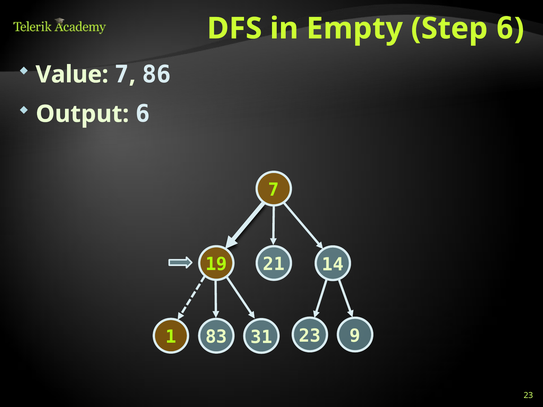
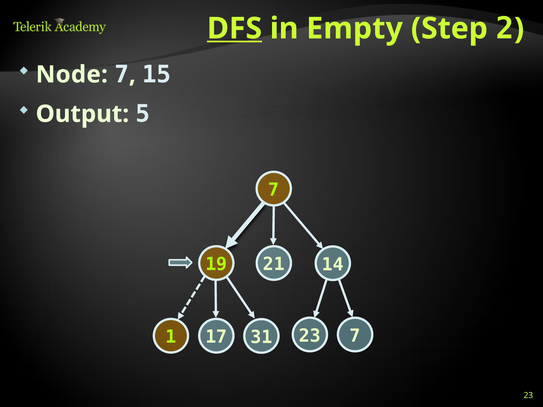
DFS underline: none -> present
Step 6: 6 -> 2
Value: Value -> Node
86: 86 -> 15
Output 6: 6 -> 5
9 at (355, 336): 9 -> 7
83: 83 -> 17
